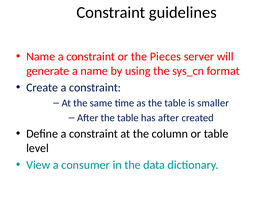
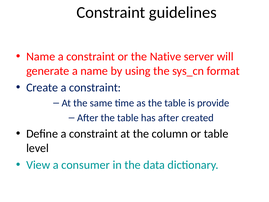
Pieces: Pieces -> Native
smaller: smaller -> provide
